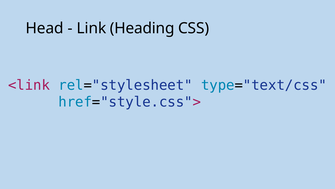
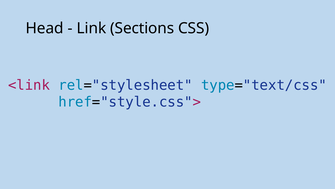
Heading: Heading -> Sections
